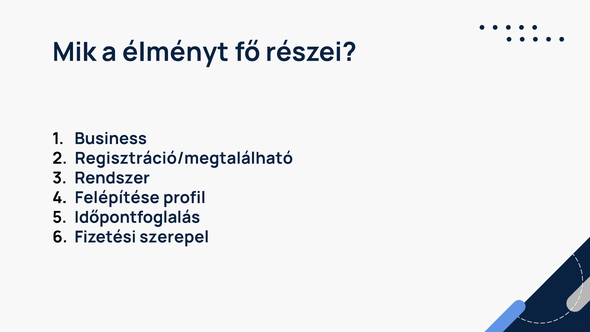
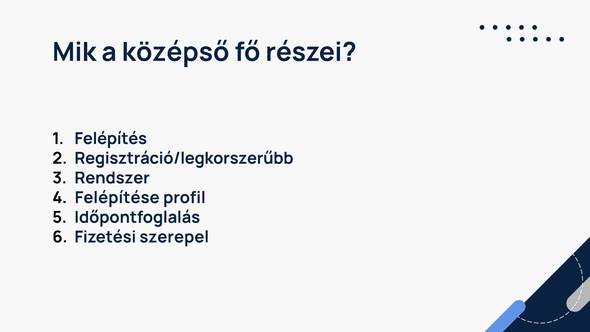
élményt: élményt -> középső
Business: Business -> Felépítés
Regisztráció/megtalálható: Regisztráció/megtalálható -> Regisztráció/legkorszerűbb
